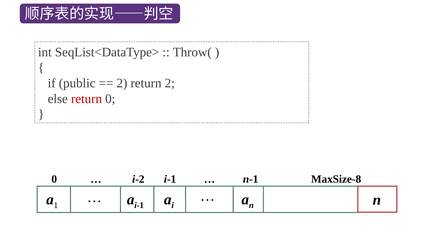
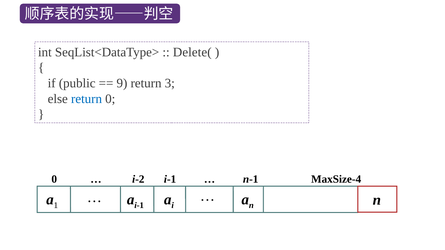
Throw(: Throw( -> Delete(
2 at (122, 83): 2 -> 9
return 2: 2 -> 3
return at (87, 99) colour: red -> blue
MaxSize-8: MaxSize-8 -> MaxSize-4
